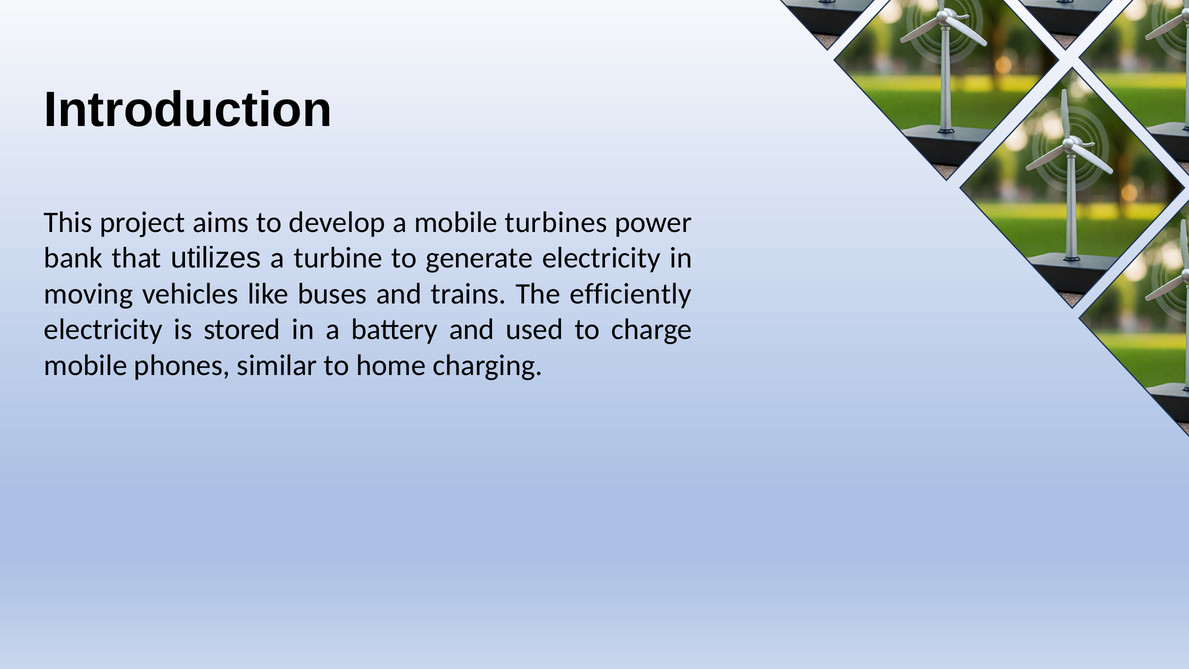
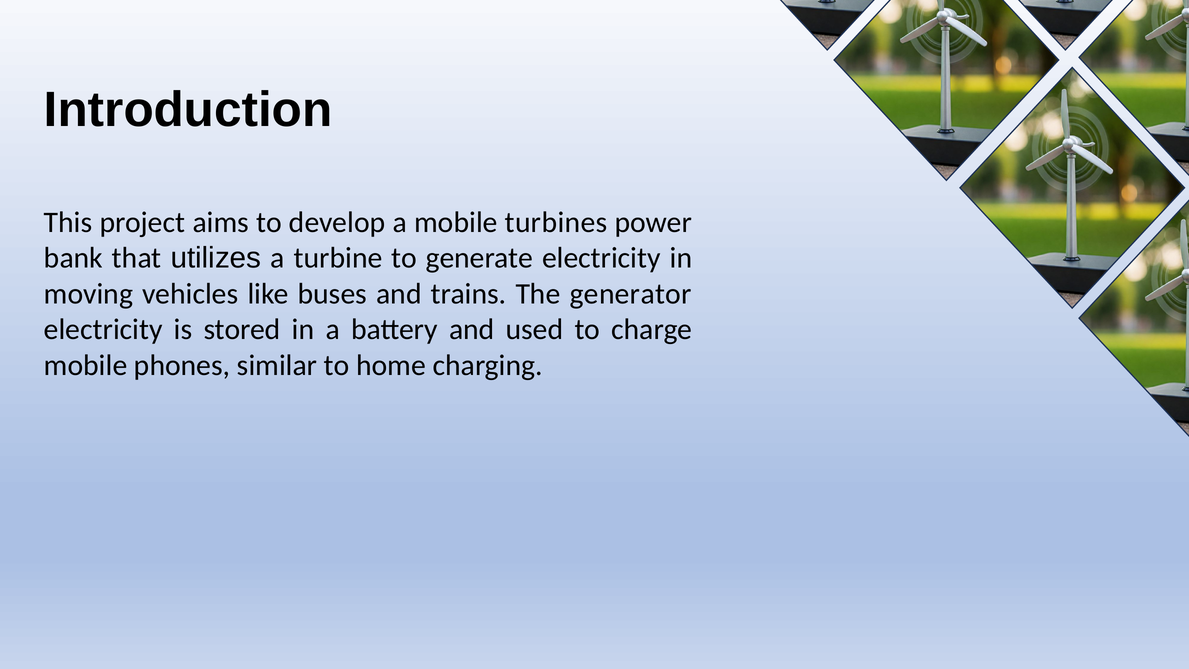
efficiently: efficiently -> generator
